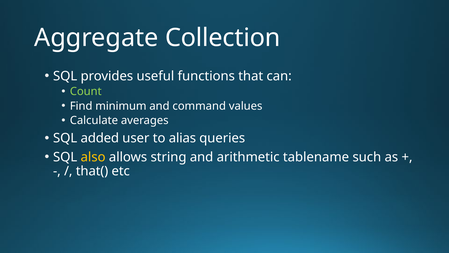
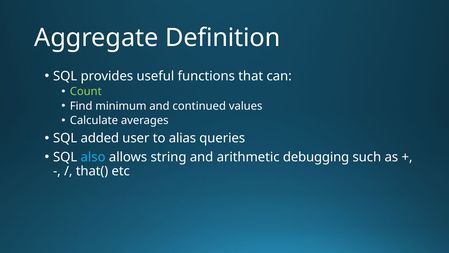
Collection: Collection -> Definition
command: command -> continued
also colour: yellow -> light blue
tablename: tablename -> debugging
